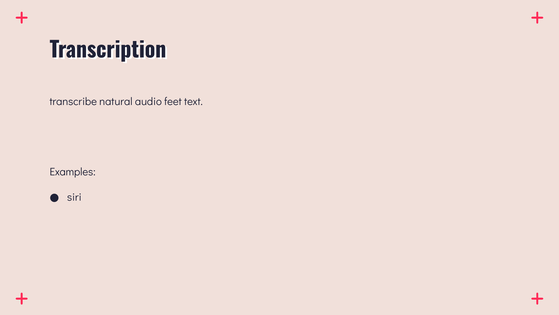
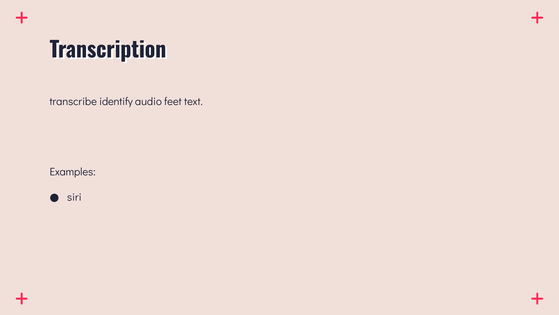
natural: natural -> identify
